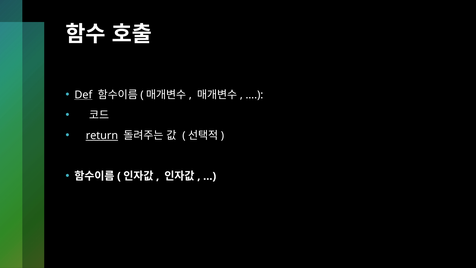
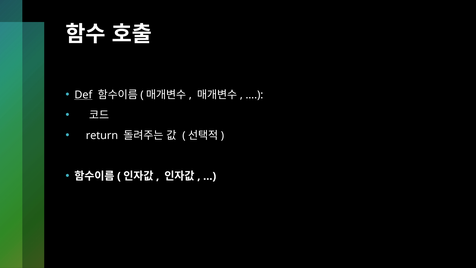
return underline: present -> none
